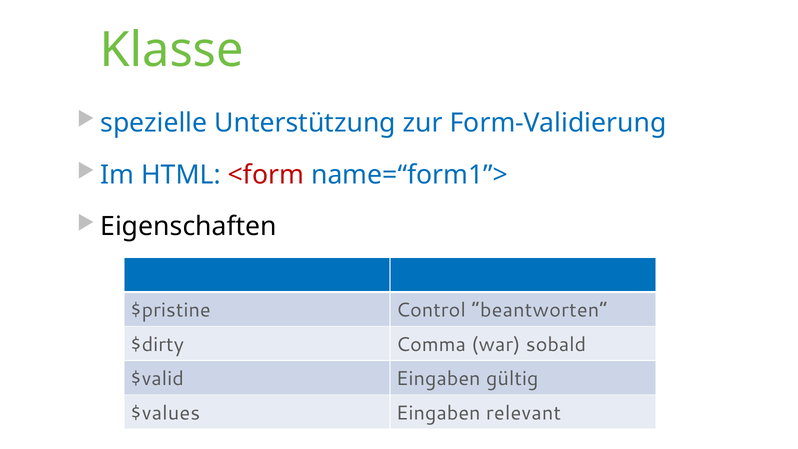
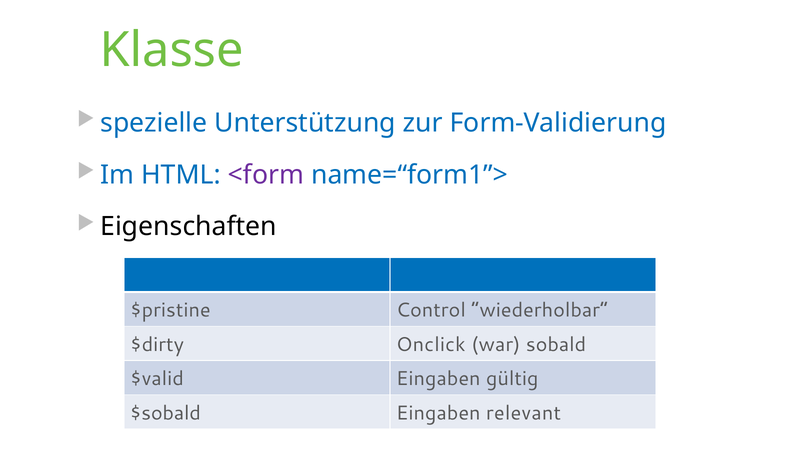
<form colour: red -> purple
beantworten: beantworten -> wiederholbar
Comma: Comma -> Onclick
$values: $values -> $sobald
